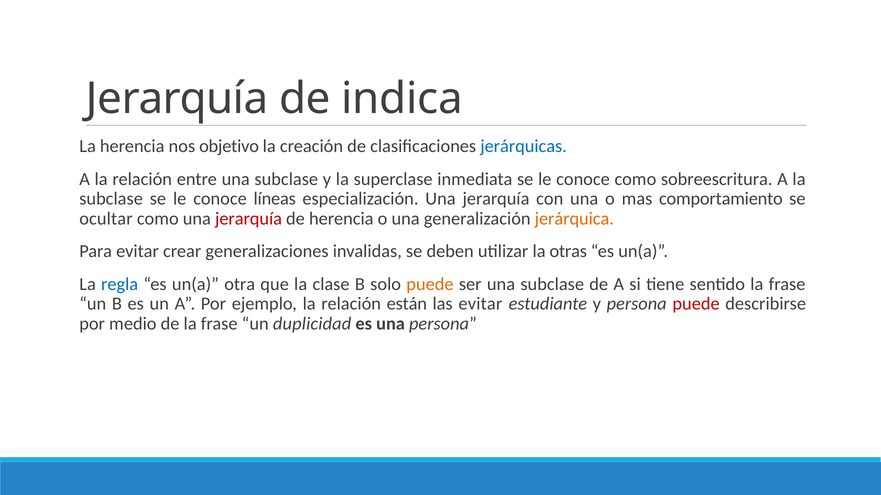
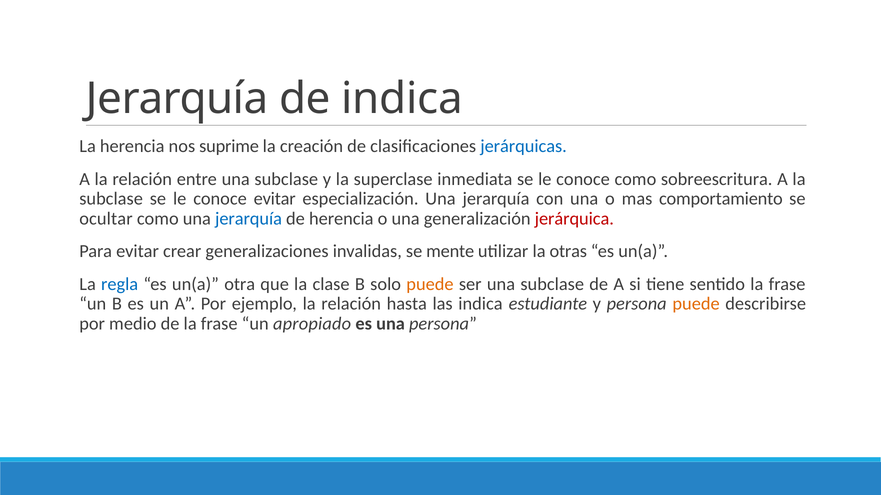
objetivo: objetivo -> suprime
conoce líneas: líneas -> evitar
jerarquía at (249, 219) colour: red -> blue
jerárquica colour: orange -> red
deben: deben -> mente
están: están -> hasta
las evitar: evitar -> indica
puede at (696, 304) colour: red -> orange
duplicidad: duplicidad -> apropiado
